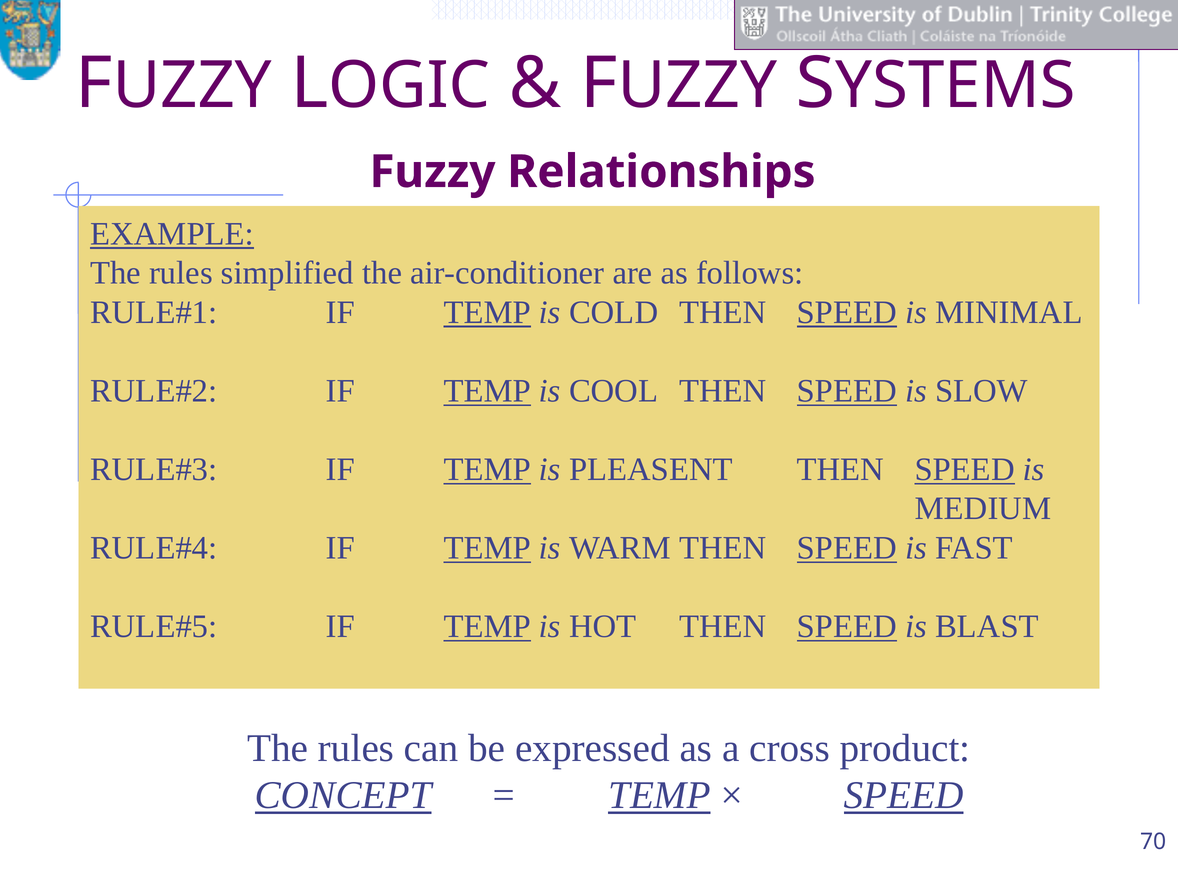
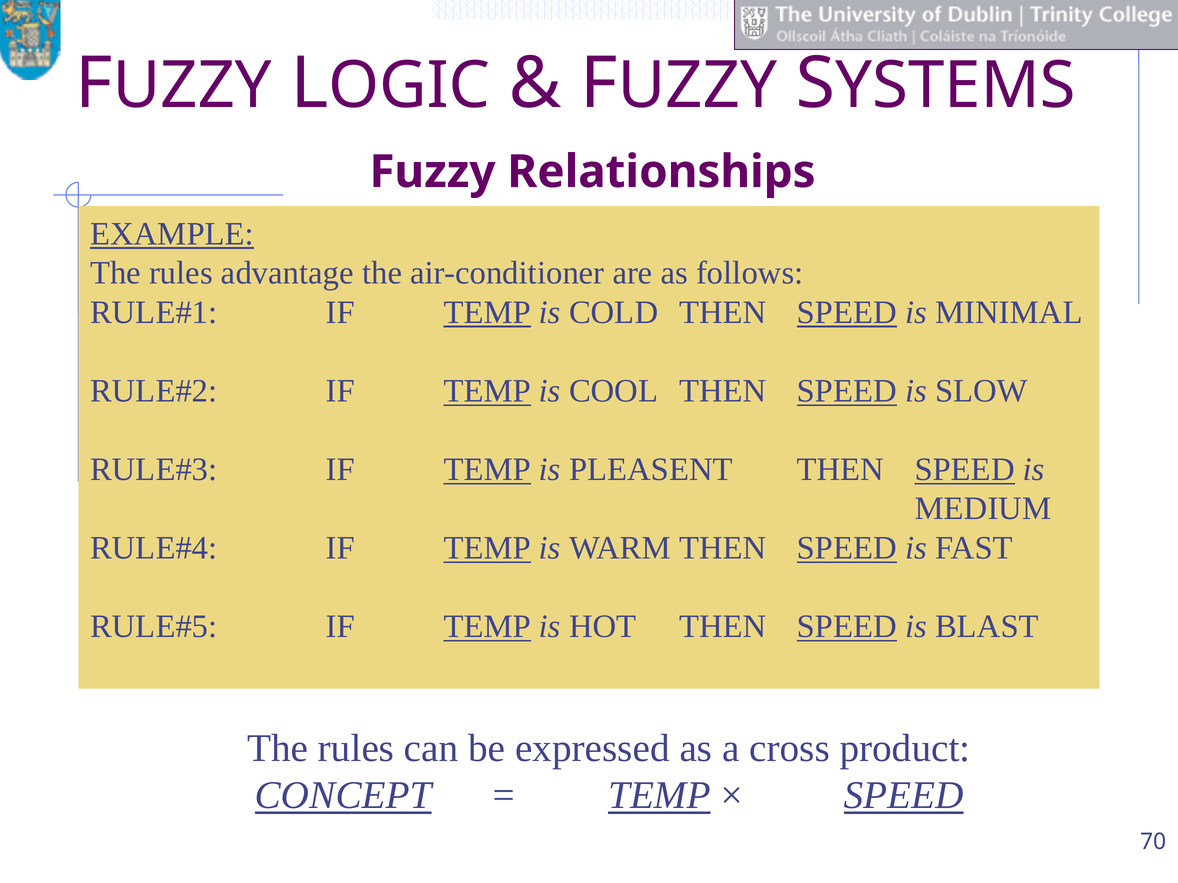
simplified: simplified -> advantage
